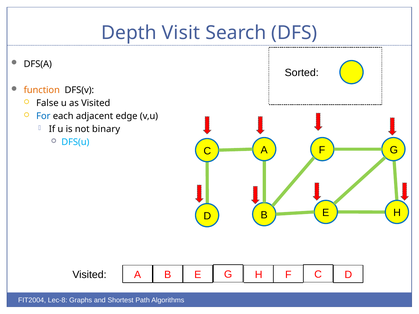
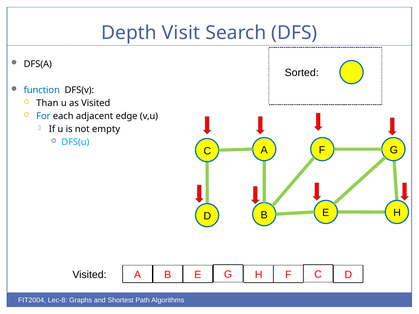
function colour: orange -> blue
False: False -> Than
binary: binary -> empty
